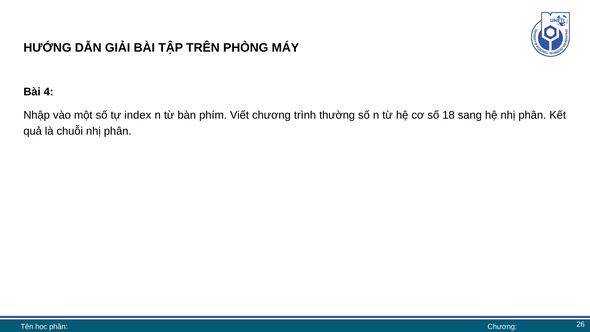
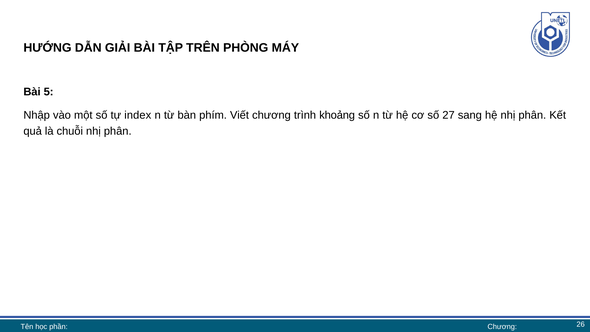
4: 4 -> 5
thường: thường -> khoảng
18: 18 -> 27
